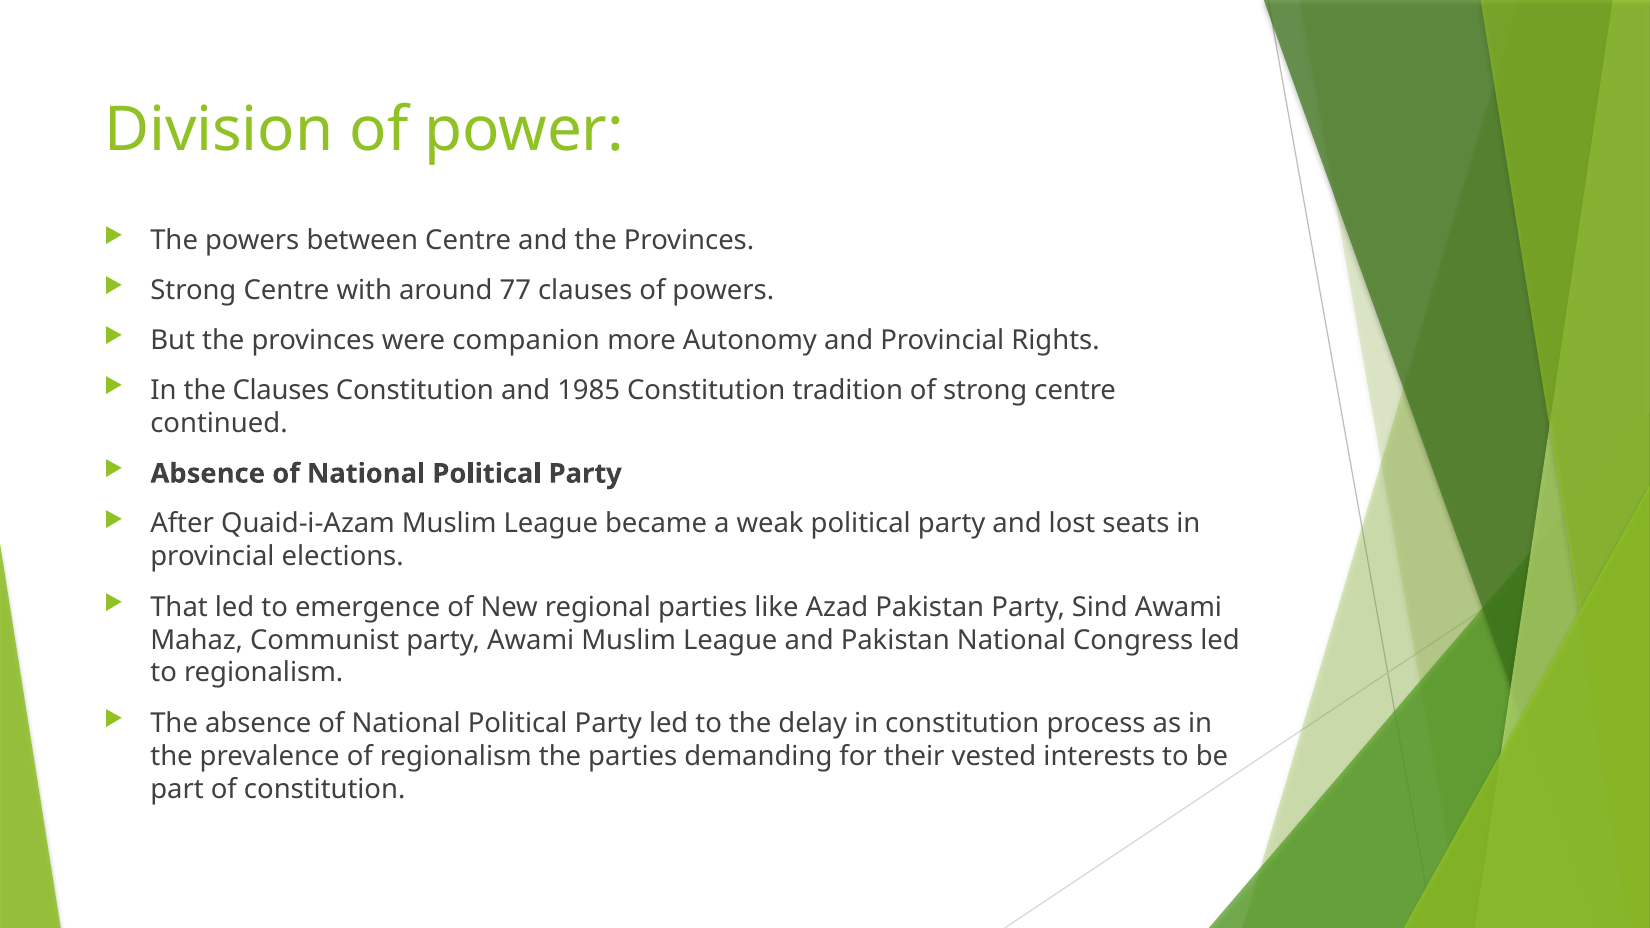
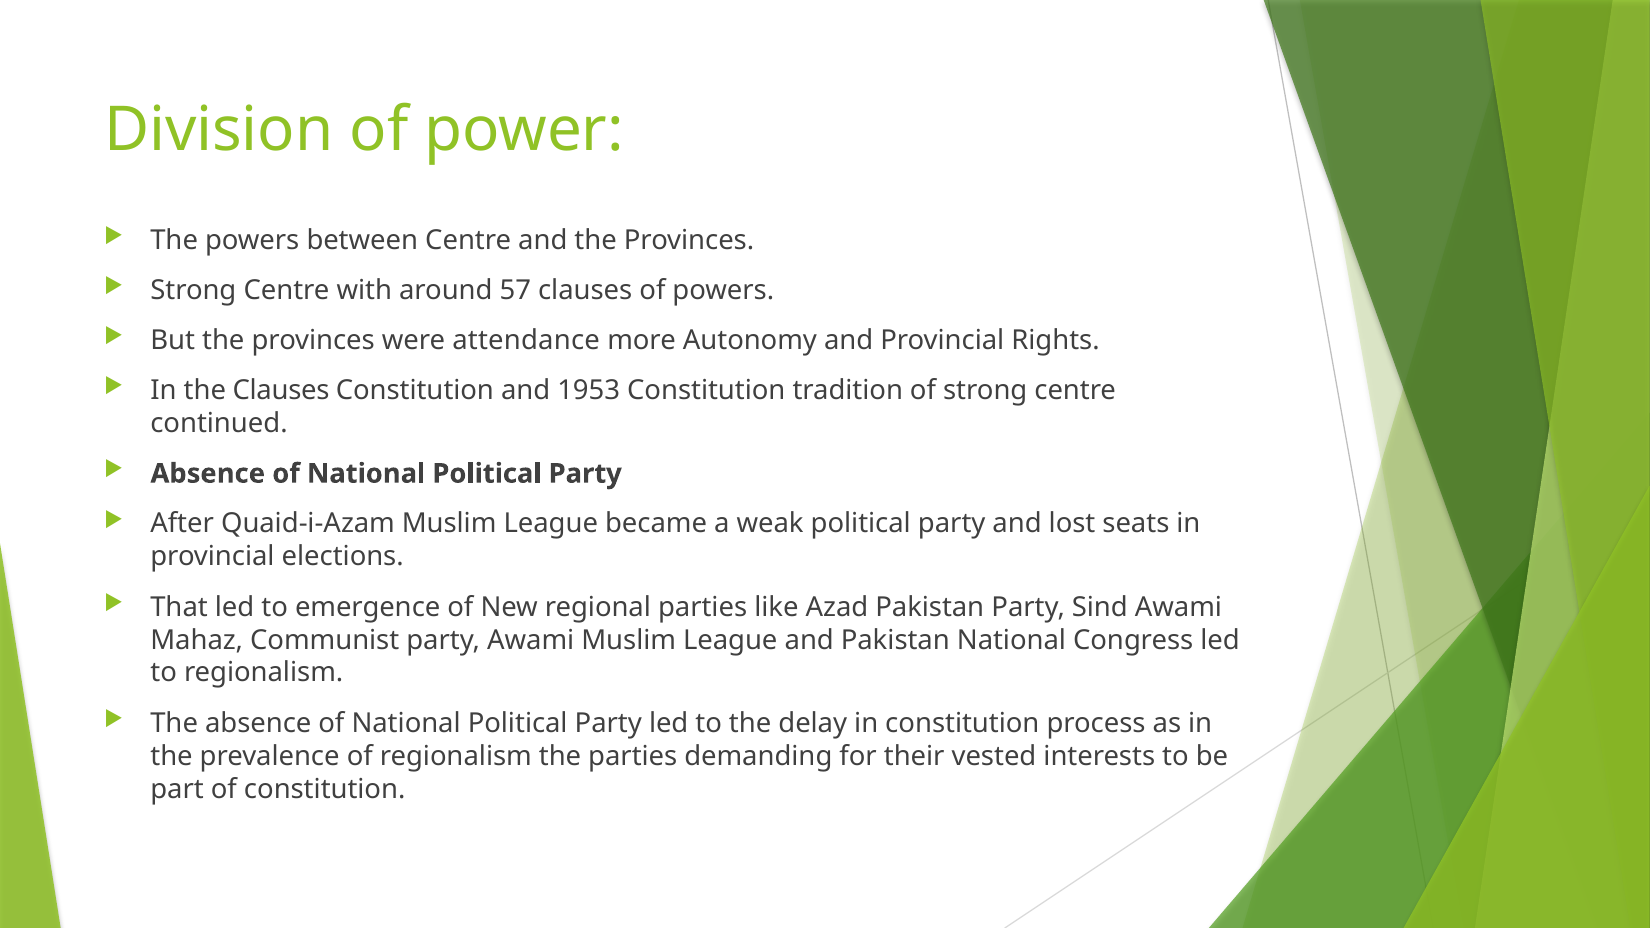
77: 77 -> 57
companion: companion -> attendance
1985: 1985 -> 1953
